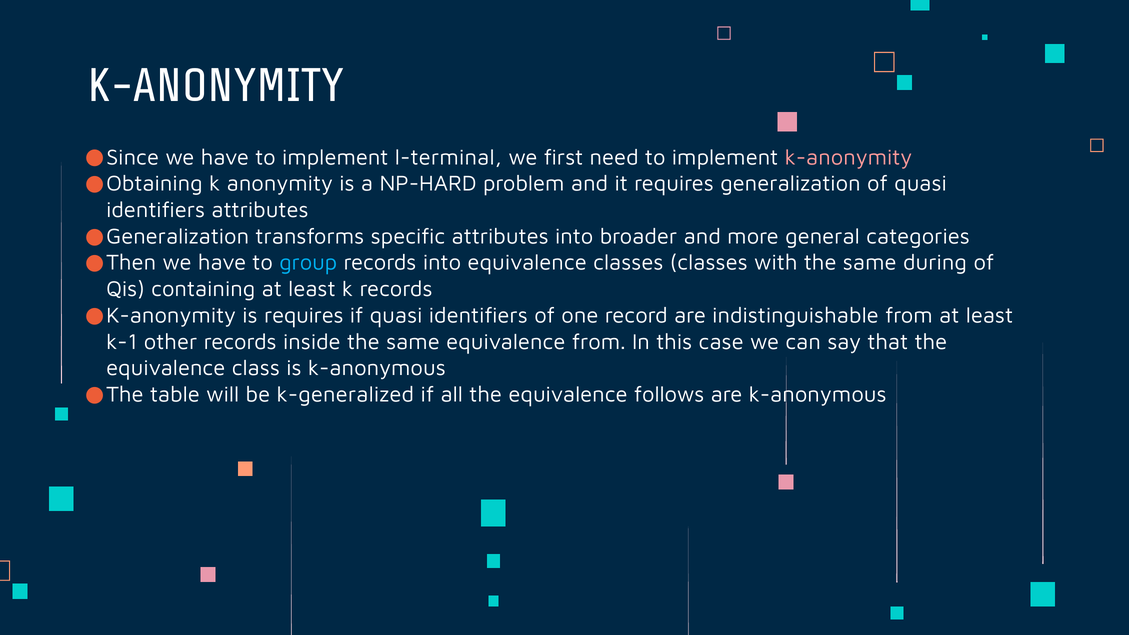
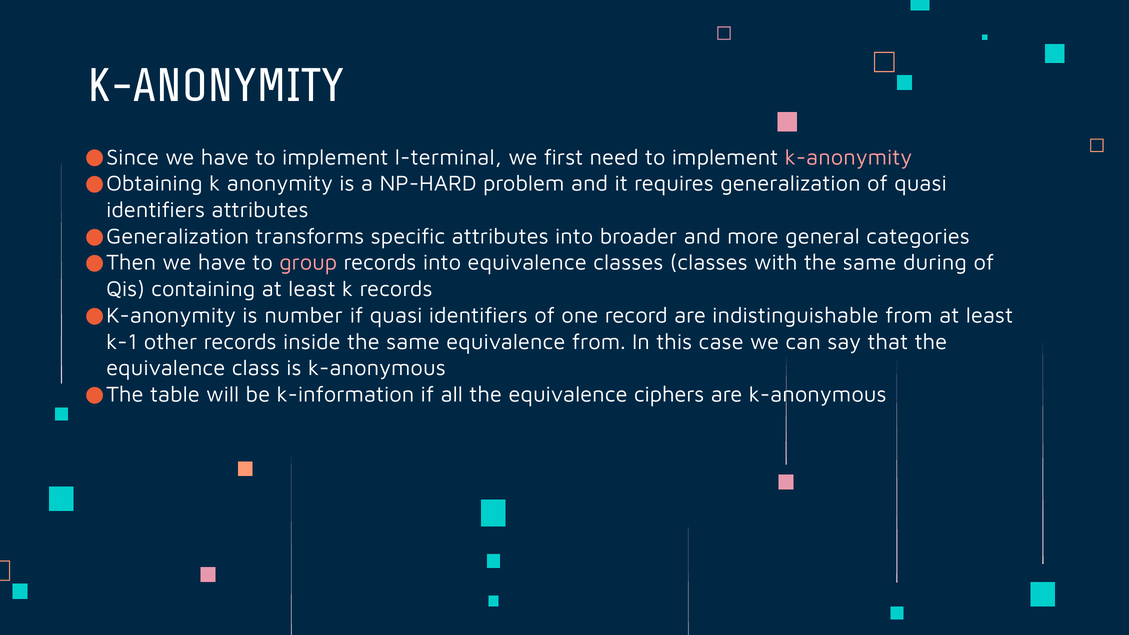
group colour: light blue -> pink
is requires: requires -> number
k-generalized: k-generalized -> k-information
follows: follows -> ciphers
